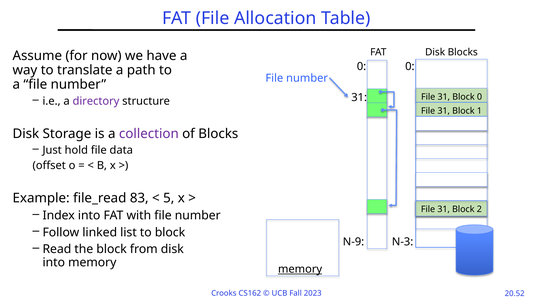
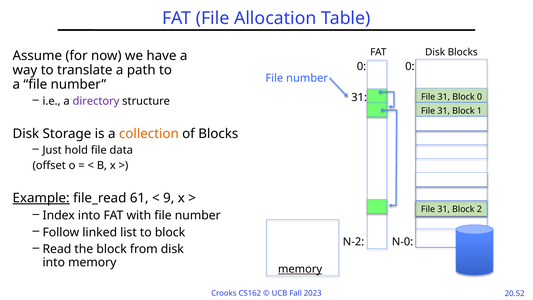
collection colour: purple -> orange
Example underline: none -> present
83: 83 -> 61
5: 5 -> 9
N-9: N-9 -> N-2
N-3: N-3 -> N-0
